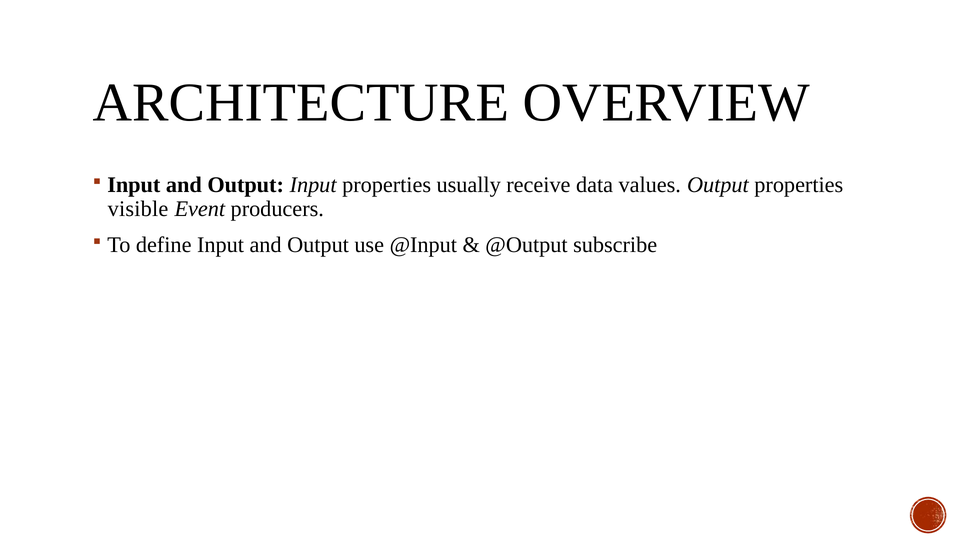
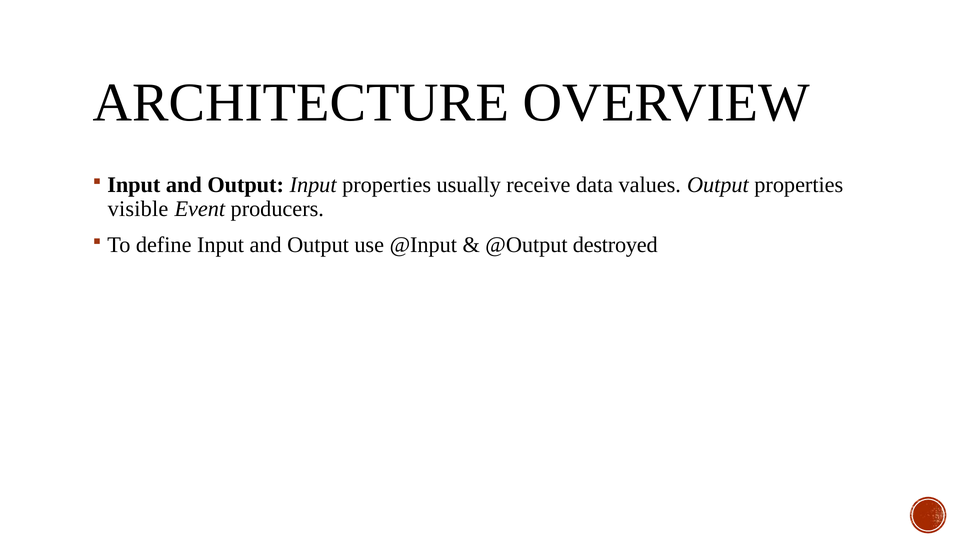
subscribe: subscribe -> destroyed
